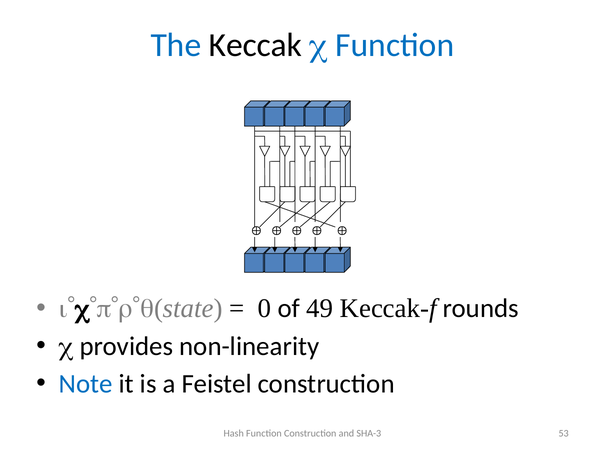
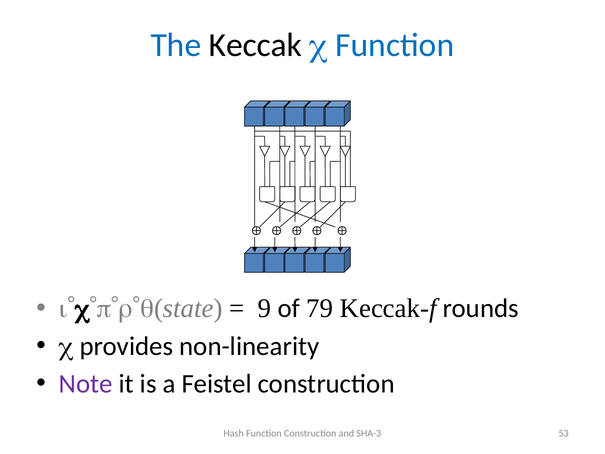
0: 0 -> 9
49: 49 -> 79
Note colour: blue -> purple
